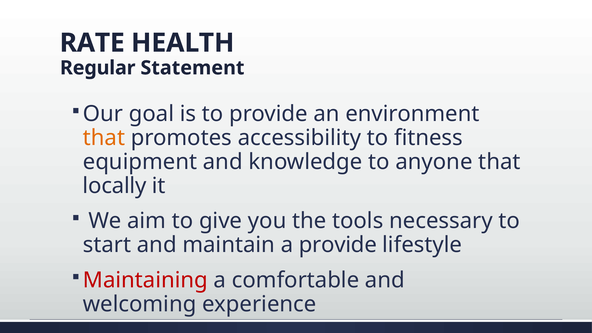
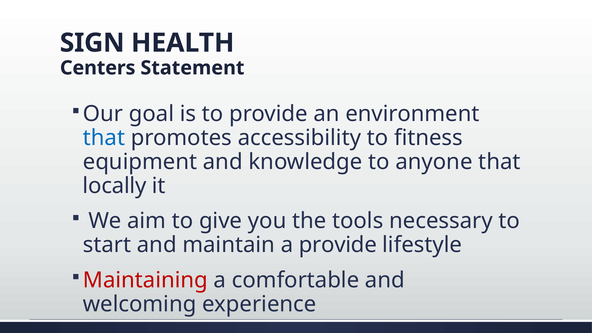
RATE: RATE -> SIGN
Regular: Regular -> Centers
that at (104, 138) colour: orange -> blue
